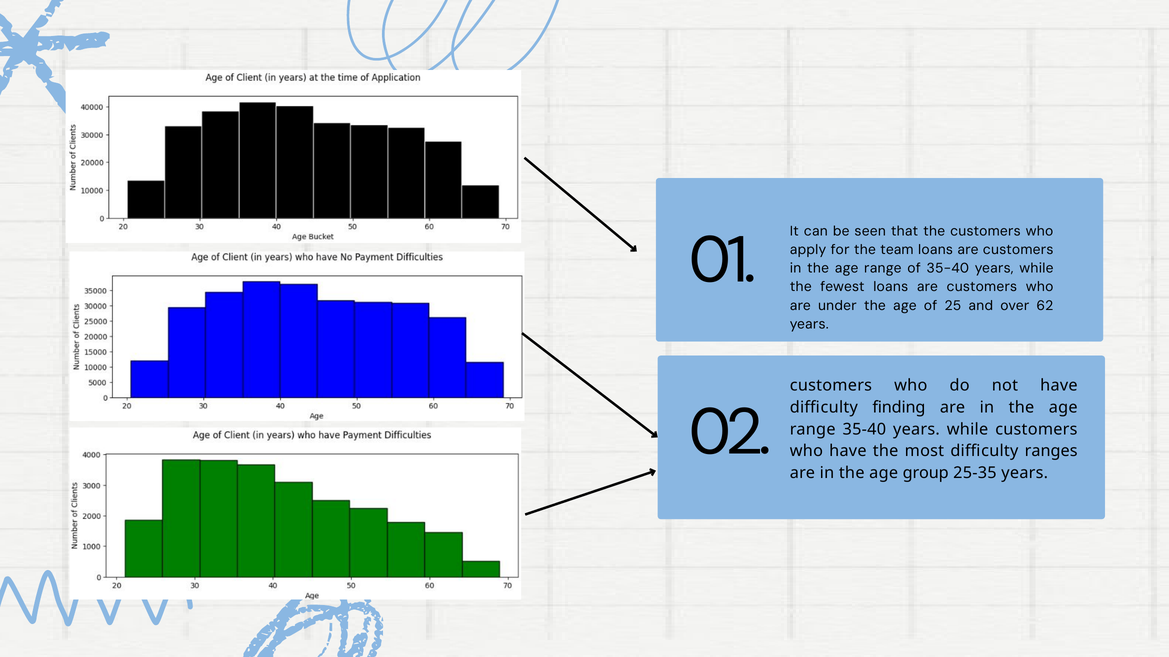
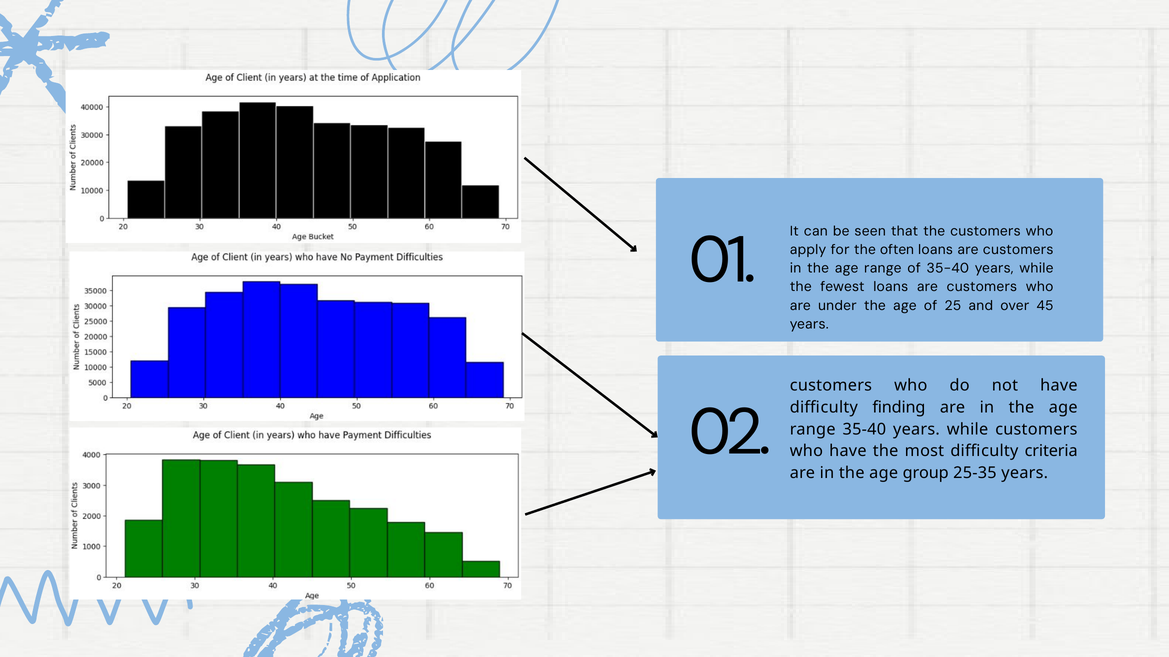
team: team -> often
62: 62 -> 45
ranges: ranges -> criteria
